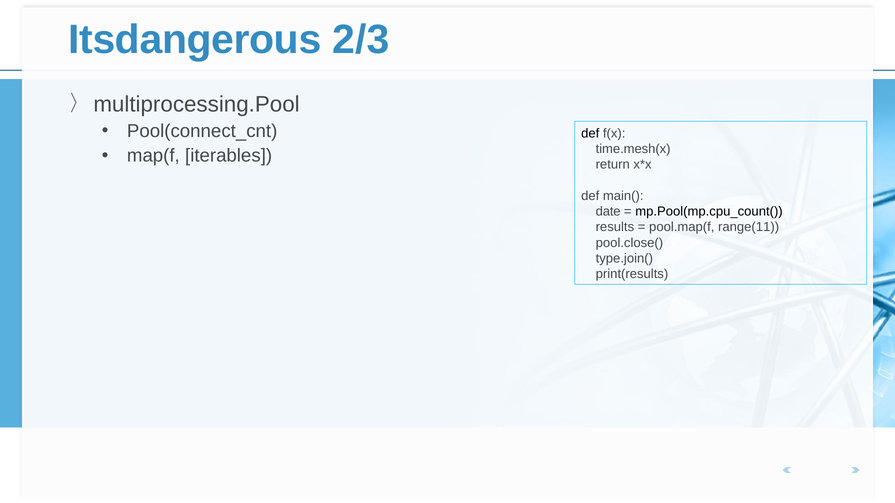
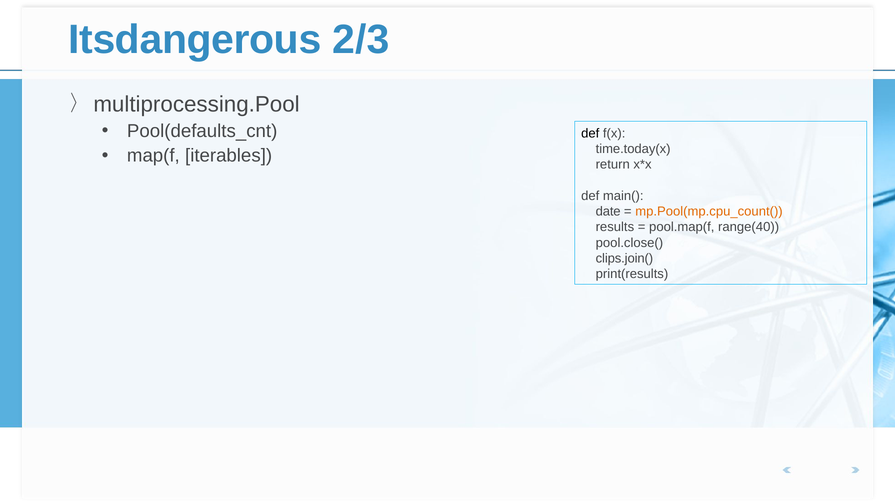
Pool(connect_cnt: Pool(connect_cnt -> Pool(defaults_cnt
time.mesh(x: time.mesh(x -> time.today(x
mp.Pool(mp.cpu_count( colour: black -> orange
range(11: range(11 -> range(40
type.join(: type.join( -> clips.join(
